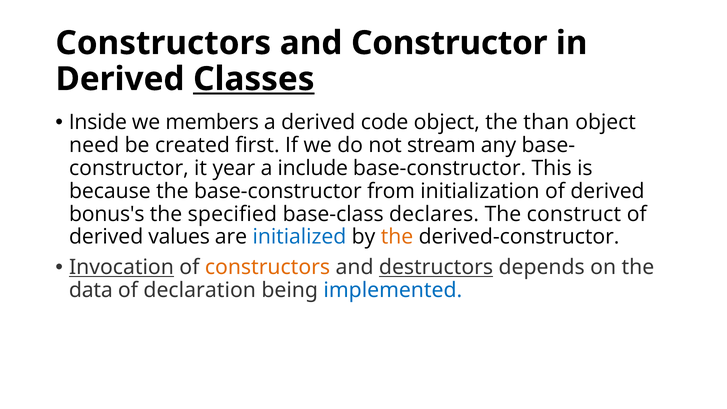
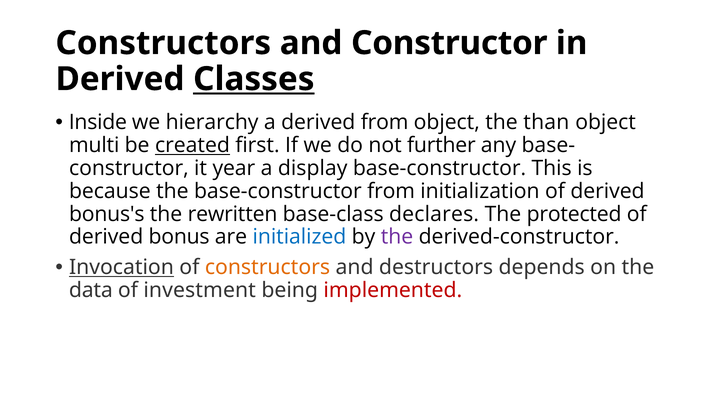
members: members -> hierarchy
derived code: code -> from
need: need -> multi
created underline: none -> present
stream: stream -> further
include: include -> display
specified: specified -> rewritten
construct: construct -> protected
values: values -> bonus
the at (397, 237) colour: orange -> purple
destructors underline: present -> none
declaration: declaration -> investment
implemented colour: blue -> red
